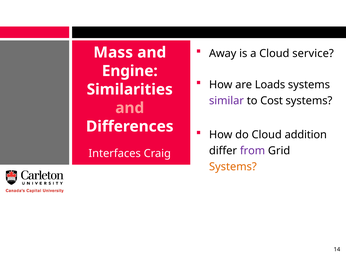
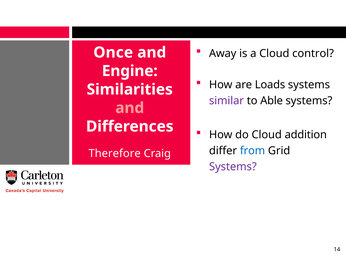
service: service -> control
Mass: Mass -> Once
Cost: Cost -> Able
from colour: purple -> blue
Interfaces: Interfaces -> Therefore
Systems at (233, 166) colour: orange -> purple
